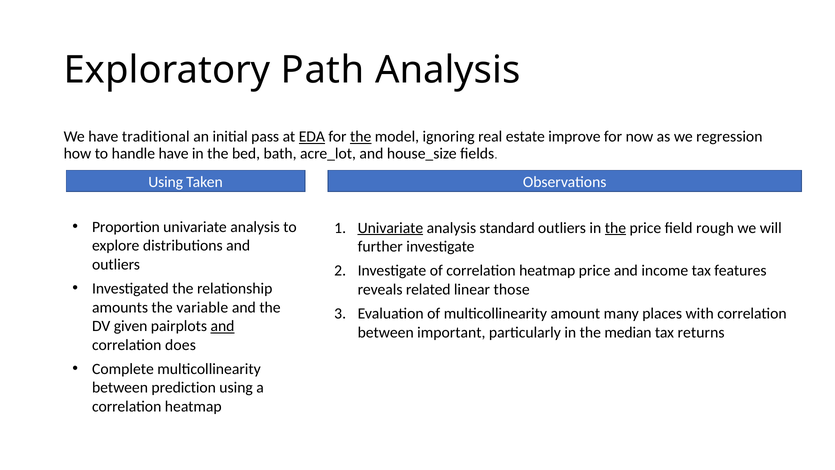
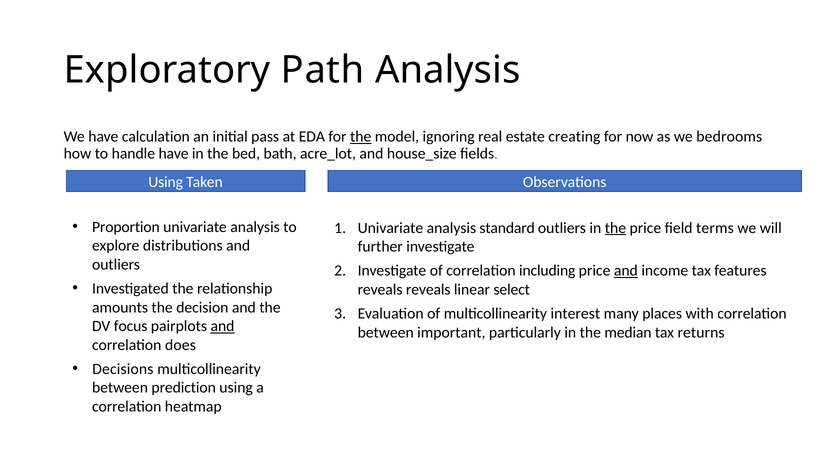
traditional: traditional -> calculation
EDA underline: present -> none
improve: improve -> creating
regression: regression -> bedrooms
Univariate at (390, 228) underline: present -> none
rough: rough -> terms
of correlation heatmap: heatmap -> including
and at (626, 271) underline: none -> present
reveals related: related -> reveals
those: those -> select
variable: variable -> decision
amount: amount -> interest
given: given -> focus
Complete: Complete -> Decisions
